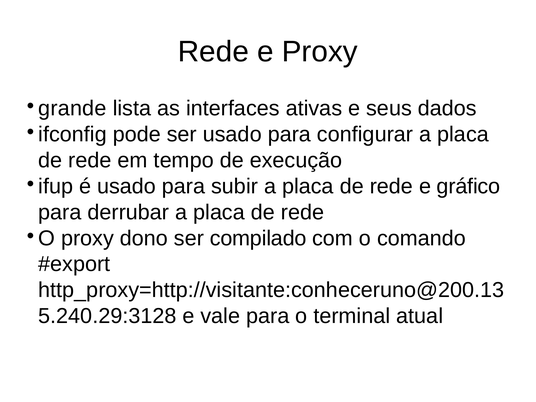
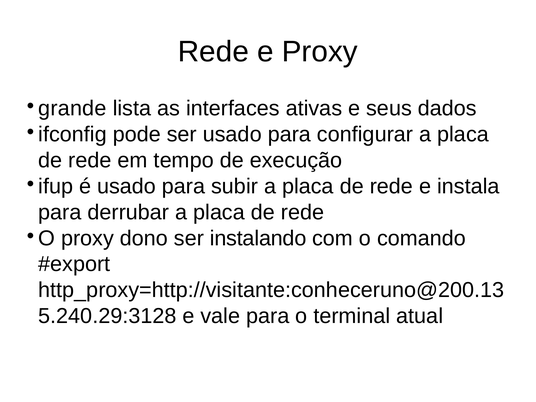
gráfico: gráfico -> instala
compilado: compilado -> instalando
